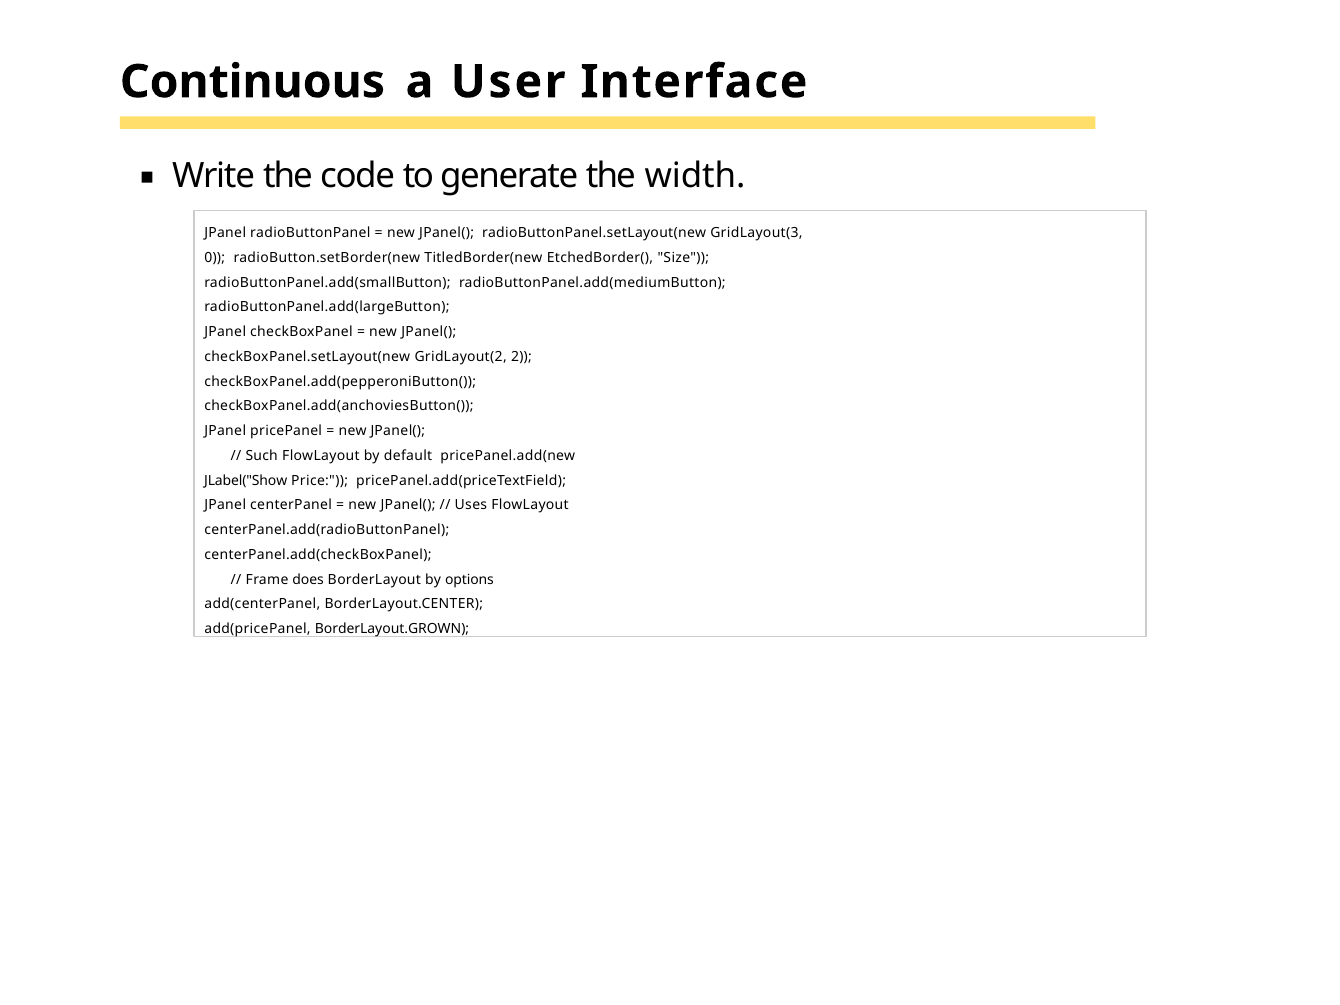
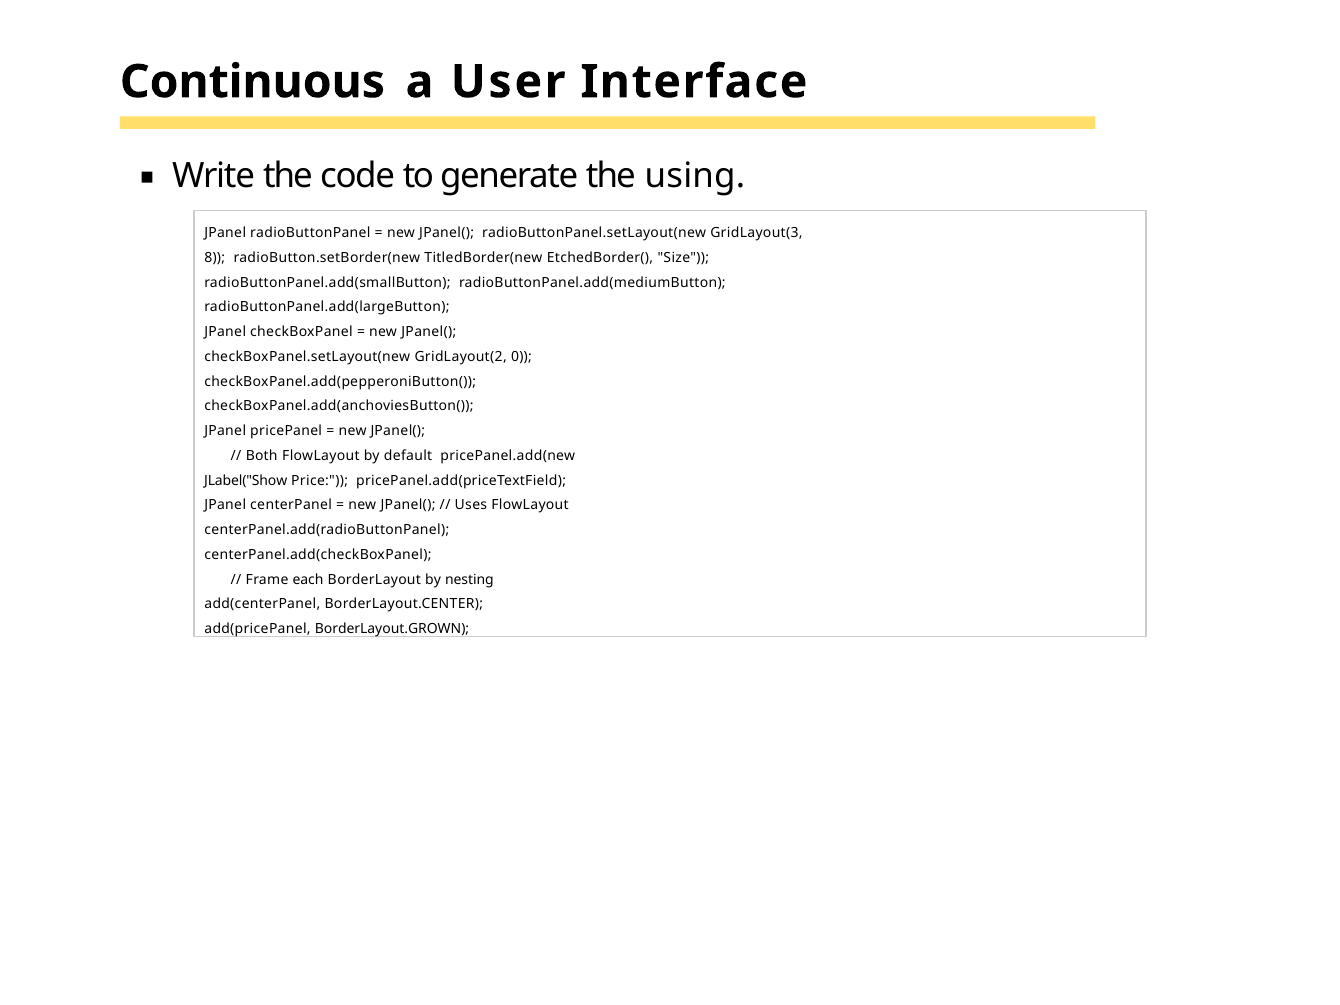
width: width -> using
0: 0 -> 8
2: 2 -> 0
Such: Such -> Both
does: does -> each
options: options -> nesting
